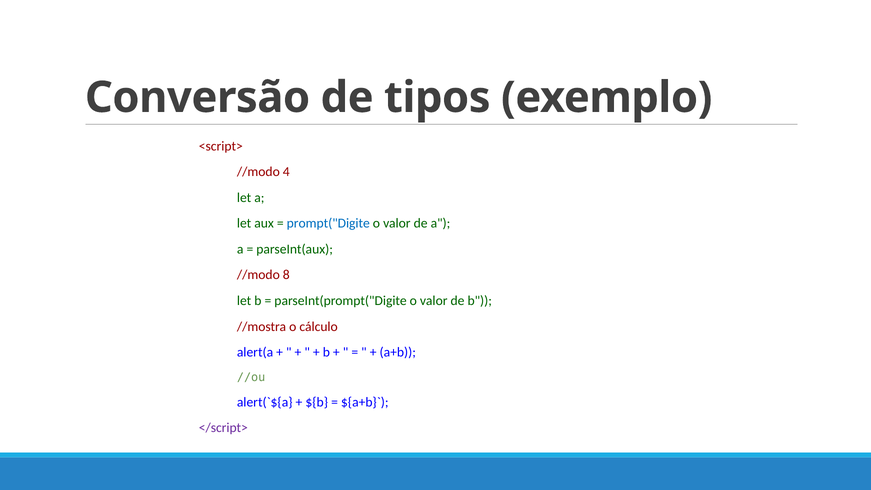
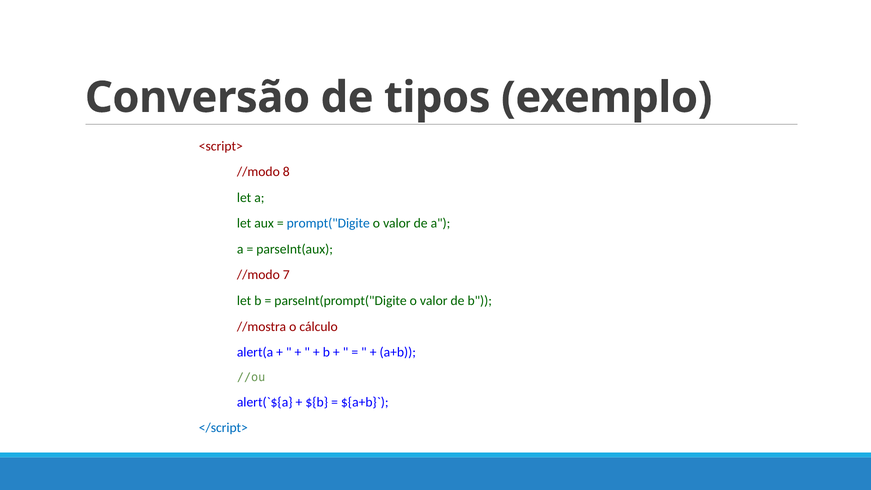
4: 4 -> 8
8: 8 -> 7
</script> colour: purple -> blue
